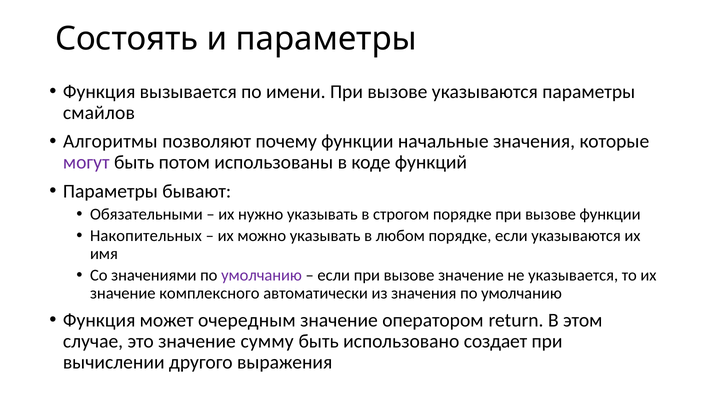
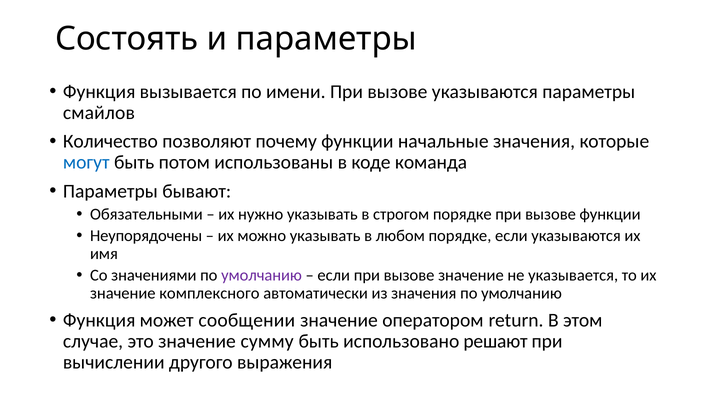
Алгоритмы: Алгоритмы -> Количество
могут colour: purple -> blue
функций: функций -> команда
Накопительных: Накопительных -> Неупорядочены
очередным: очередным -> сообщении
создает: создает -> решают
